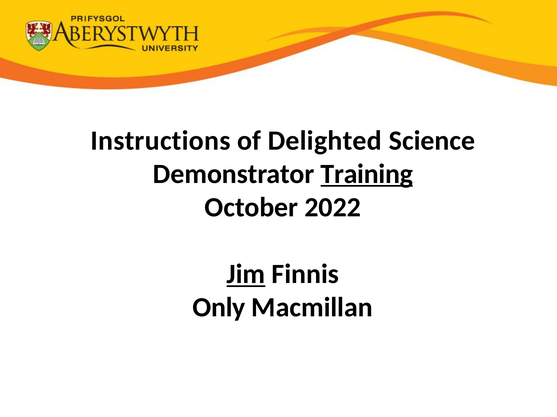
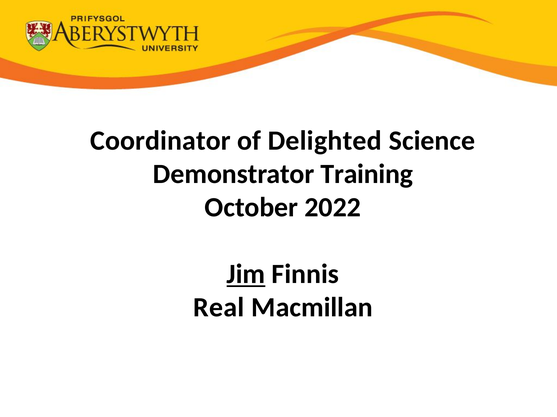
Instructions: Instructions -> Coordinator
Training underline: present -> none
Only: Only -> Real
